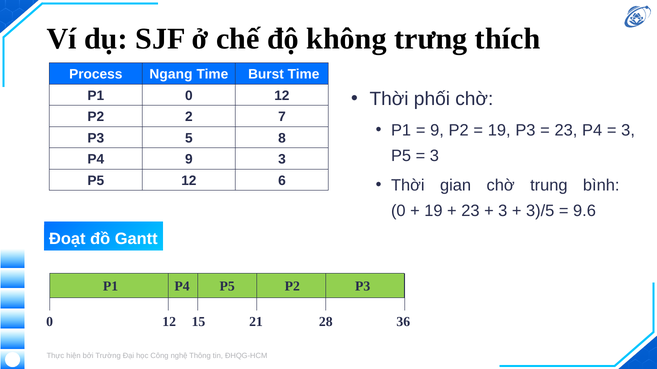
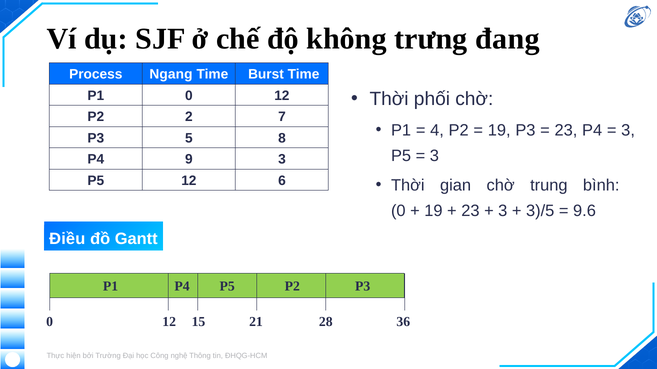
thích: thích -> đang
9 at (437, 130): 9 -> 4
Đoạt: Đoạt -> Điều
